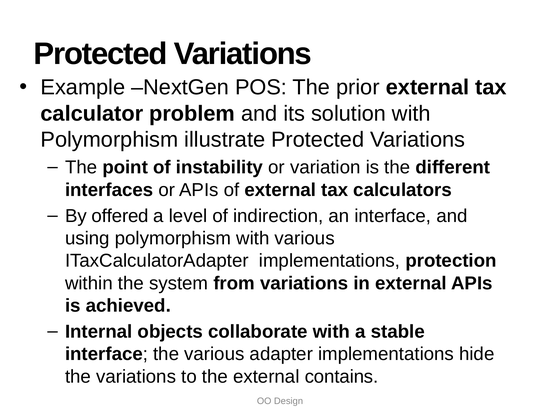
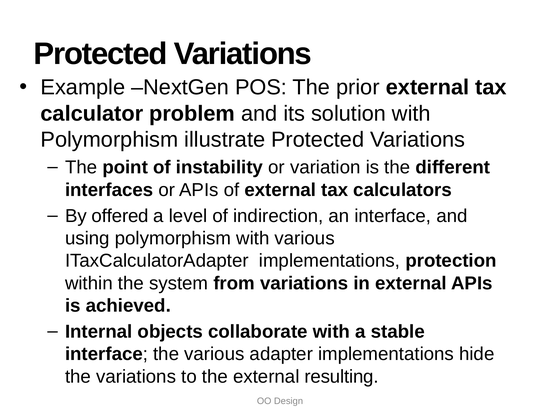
contains: contains -> resulting
